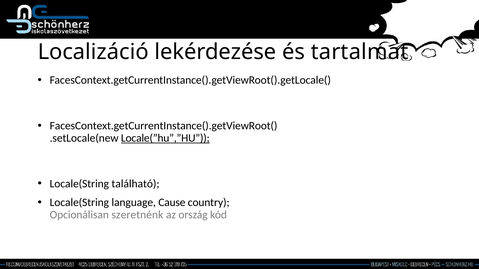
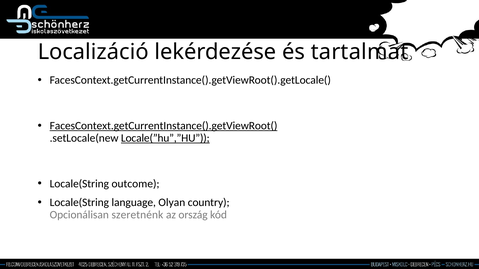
FacesContext.getCurrentInstance().getViewRoot( underline: none -> present
található: található -> outcome
Cause: Cause -> Olyan
